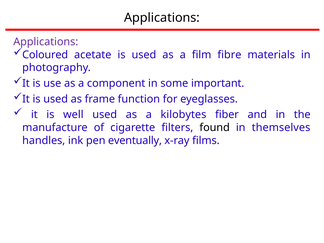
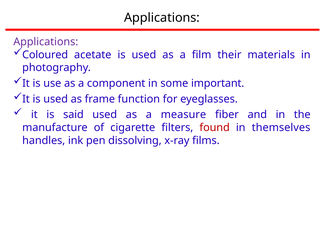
fibre: fibre -> their
well: well -> said
kilobytes: kilobytes -> measure
found colour: black -> red
eventually: eventually -> dissolving
